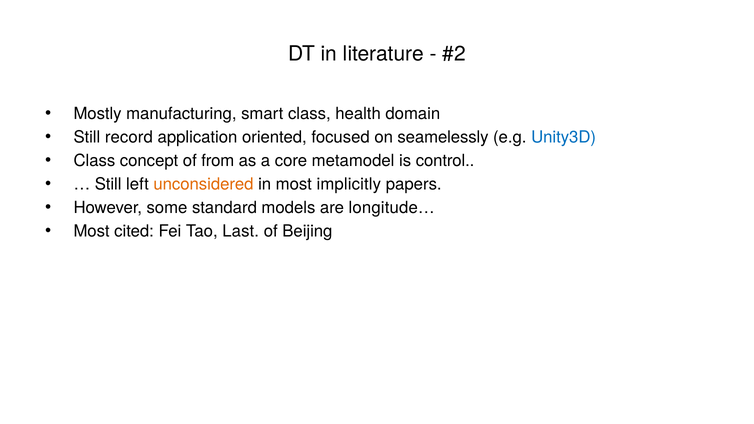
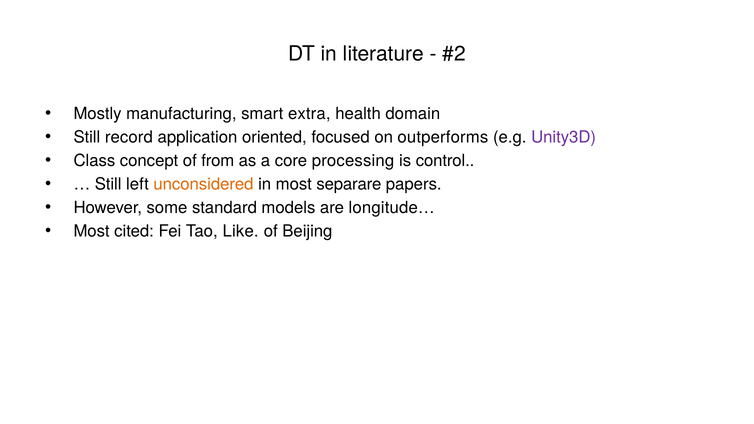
smart class: class -> extra
seamelessly: seamelessly -> outperforms
Unity3D colour: blue -> purple
metamodel: metamodel -> processing
implicitly: implicitly -> separare
Last: Last -> Like
